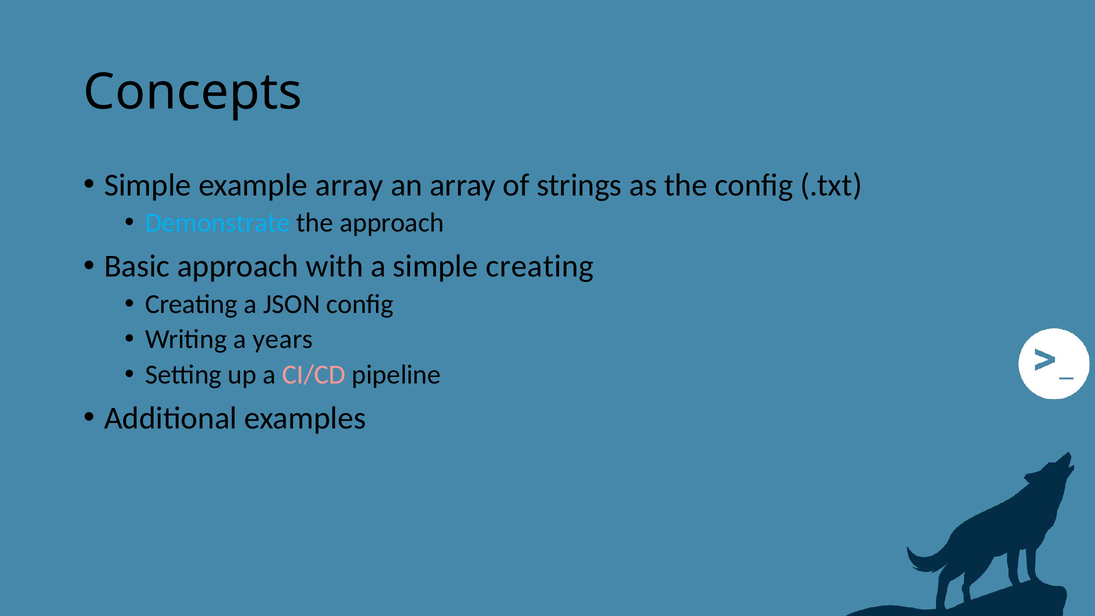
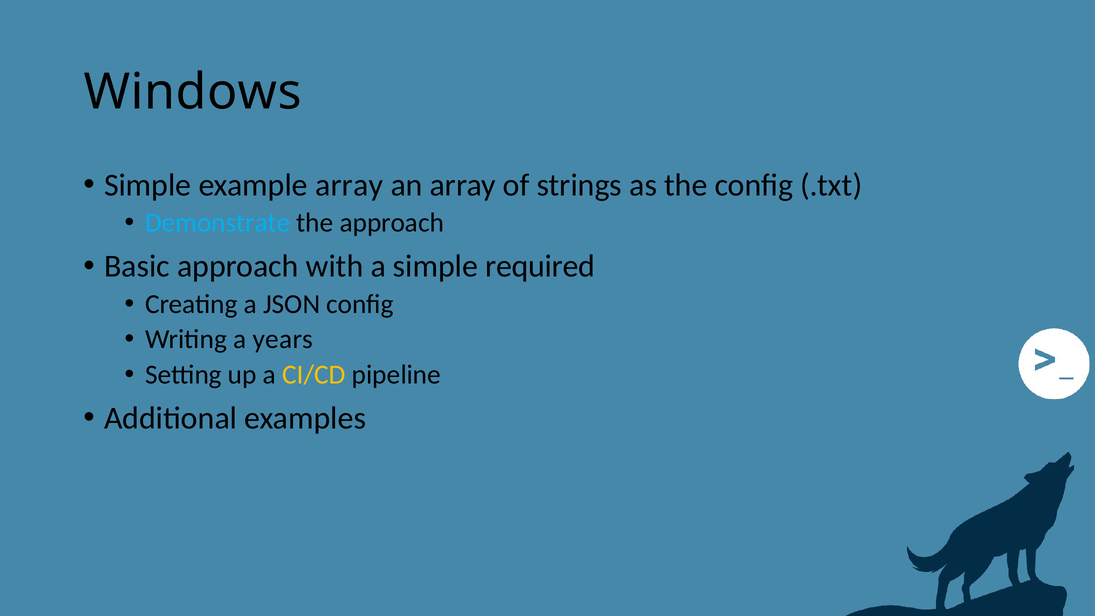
Concepts: Concepts -> Windows
simple creating: creating -> required
CI/CD colour: pink -> yellow
